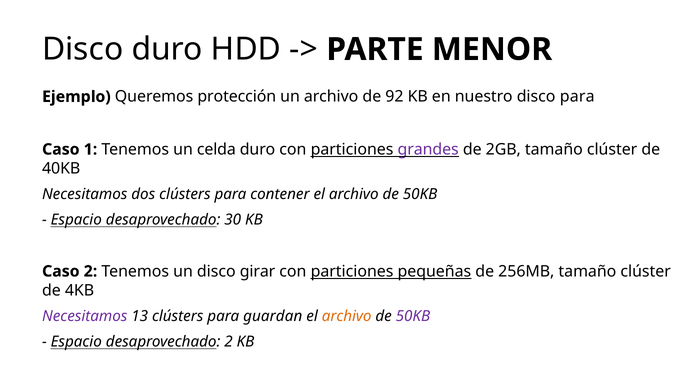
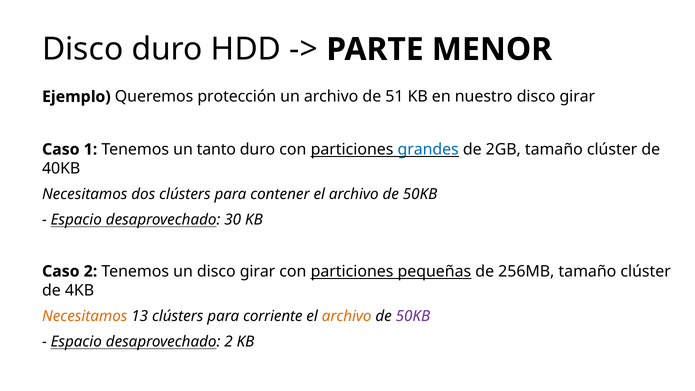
92: 92 -> 51
nuestro disco para: para -> girar
celda: celda -> tanto
grandes colour: purple -> blue
Necesitamos at (85, 316) colour: purple -> orange
guardan: guardan -> corriente
